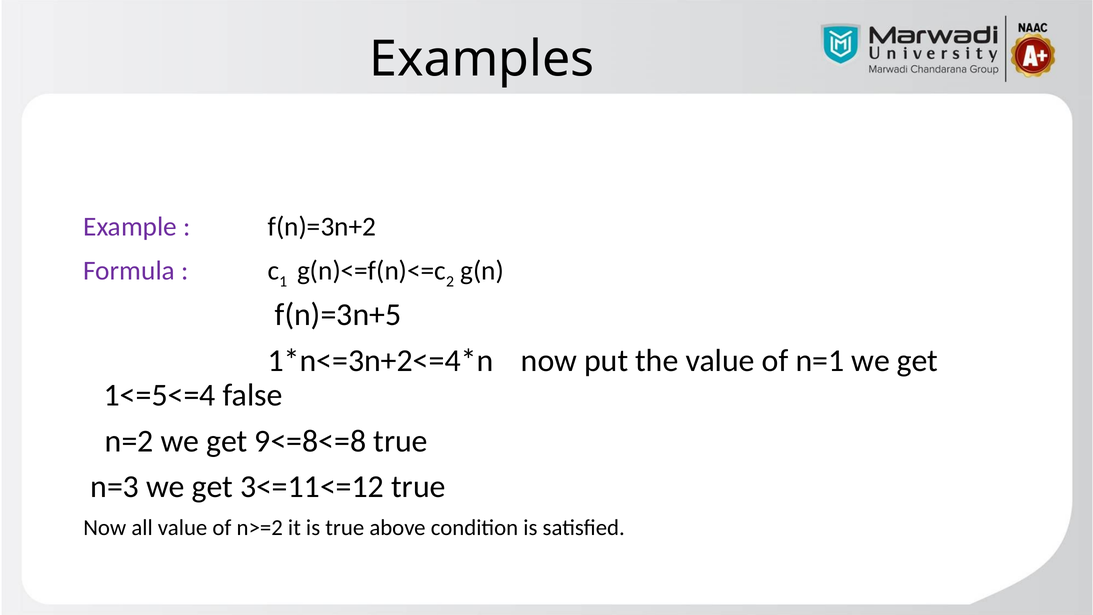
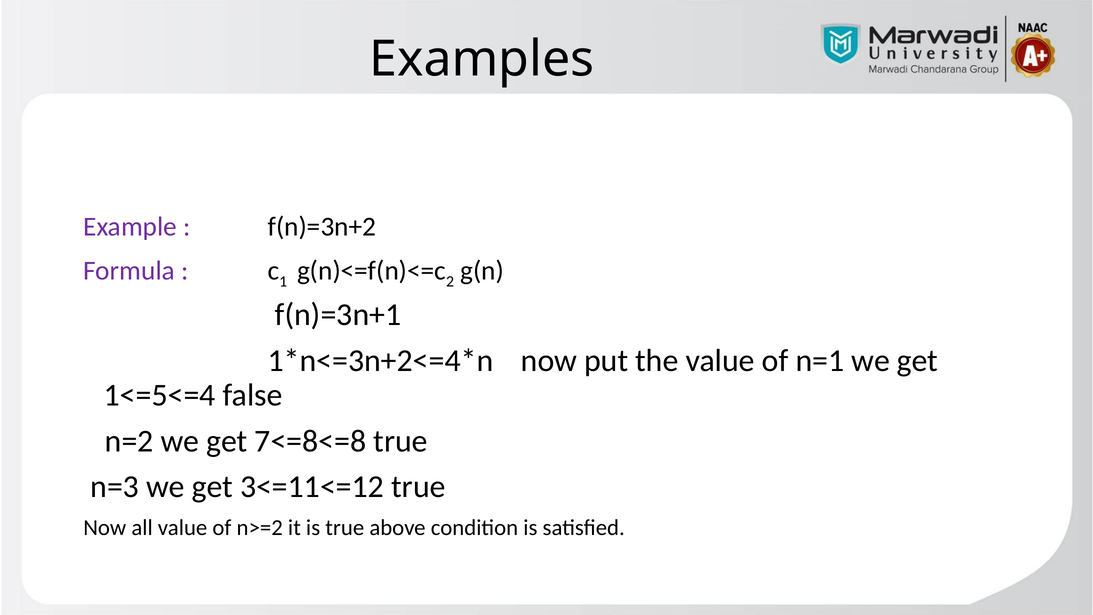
f(n)=3n+5: f(n)=3n+5 -> f(n)=3n+1
9<=8<=8: 9<=8<=8 -> 7<=8<=8
